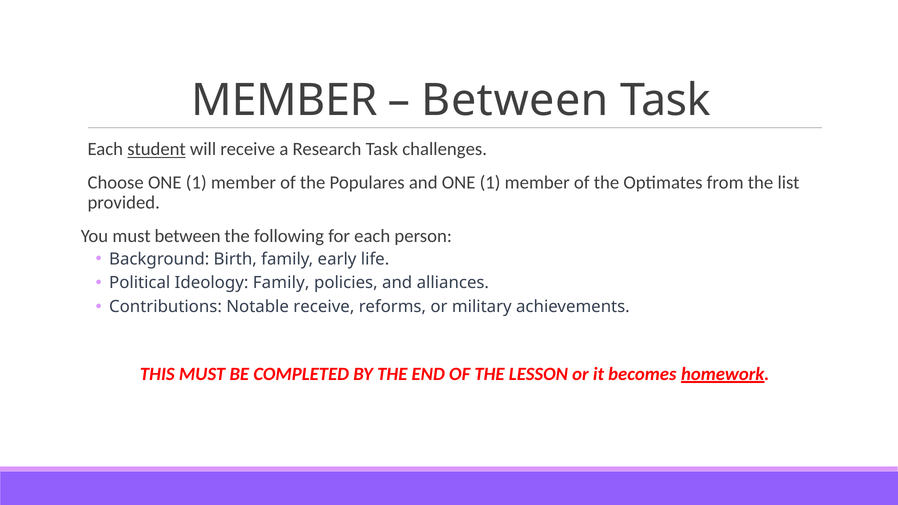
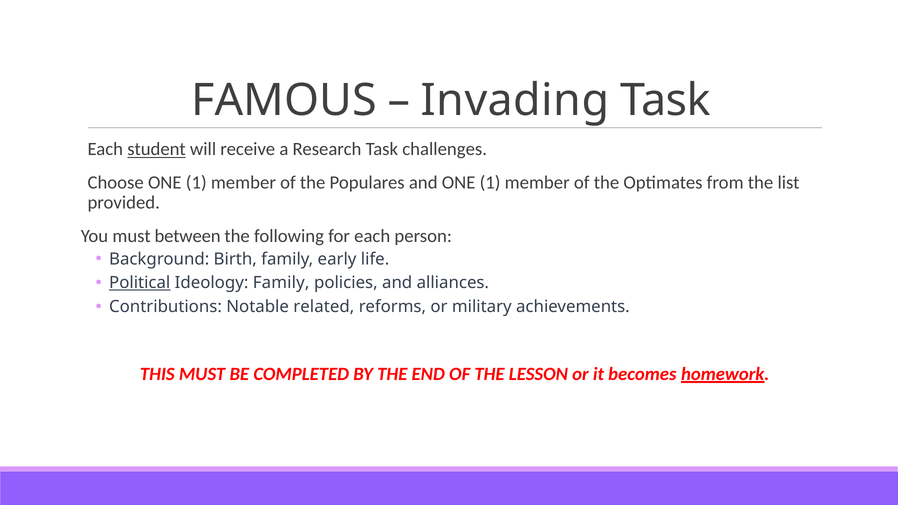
MEMBER at (284, 101): MEMBER -> FAMOUS
Between at (515, 101): Between -> Invading
Political underline: none -> present
Notable receive: receive -> related
